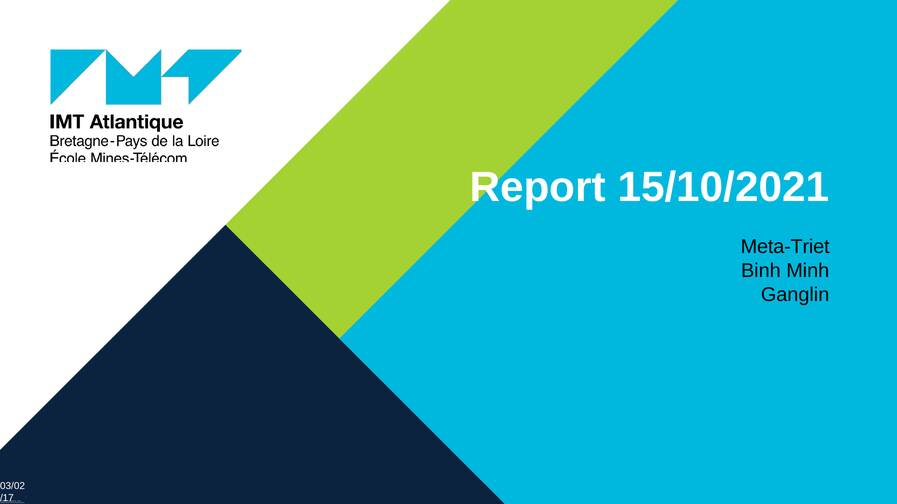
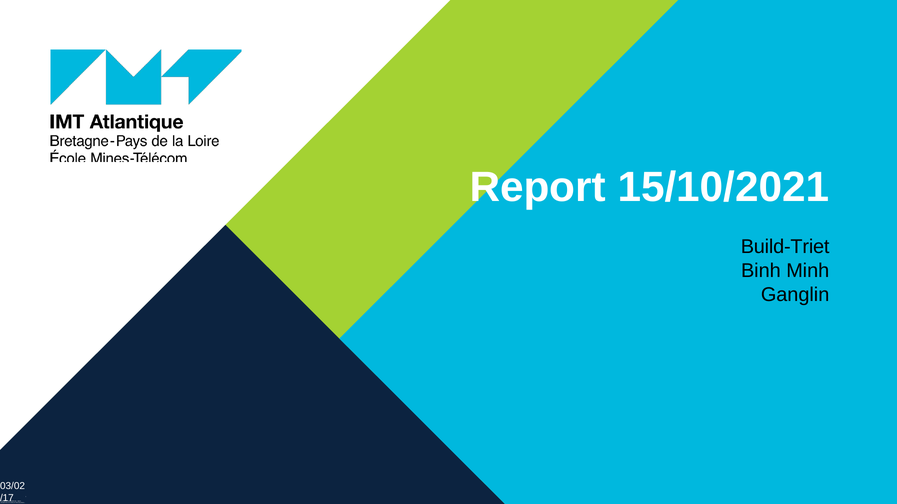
Meta-Triet: Meta-Triet -> Build-Triet
